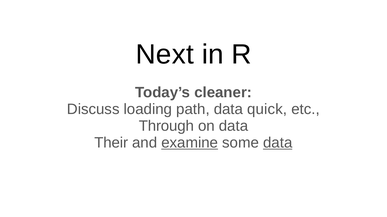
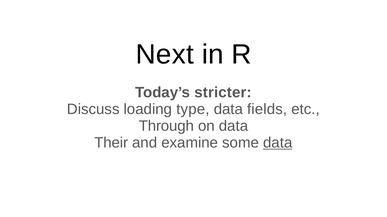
cleaner: cleaner -> stricter
path: path -> type
quick: quick -> fields
examine underline: present -> none
